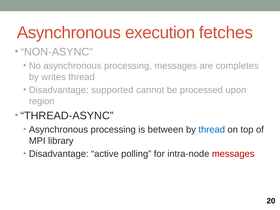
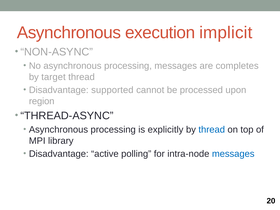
fetches: fetches -> implicit
writes: writes -> target
between: between -> explicitly
messages at (233, 154) colour: red -> blue
